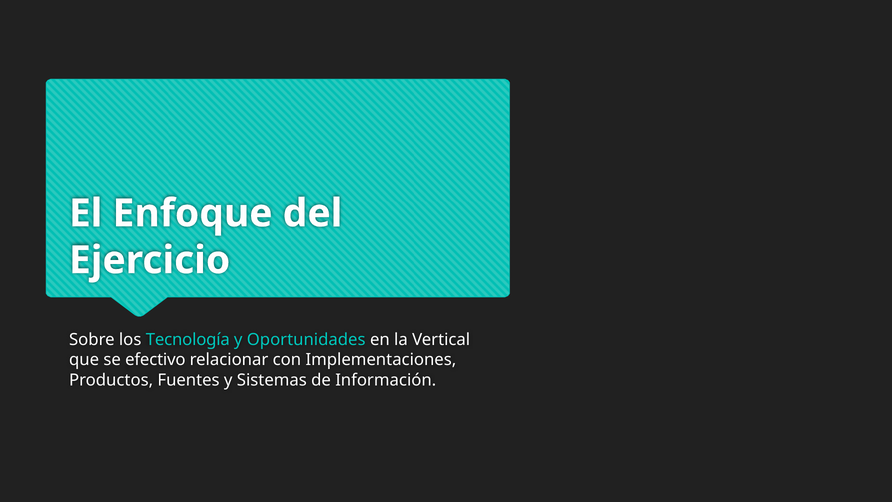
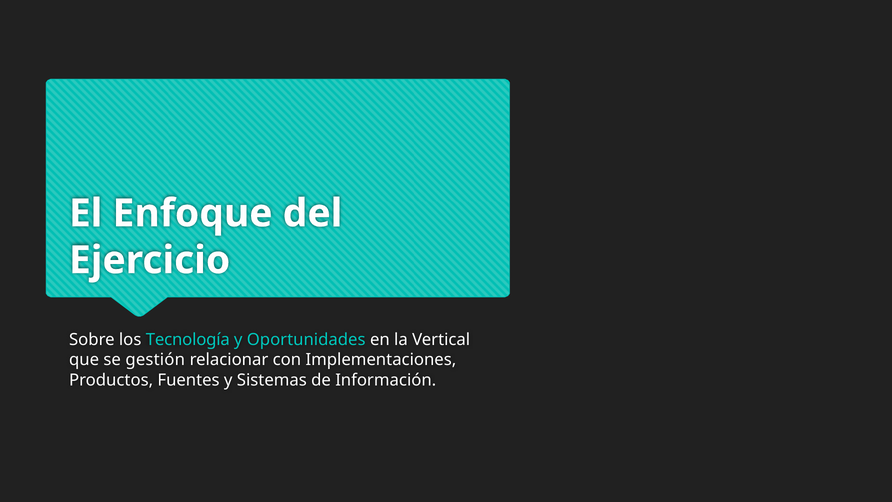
efectivo: efectivo -> gestión
